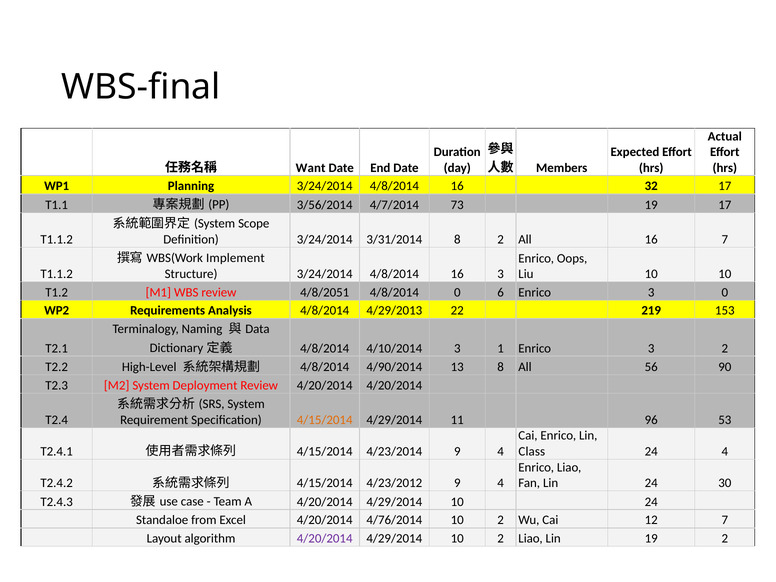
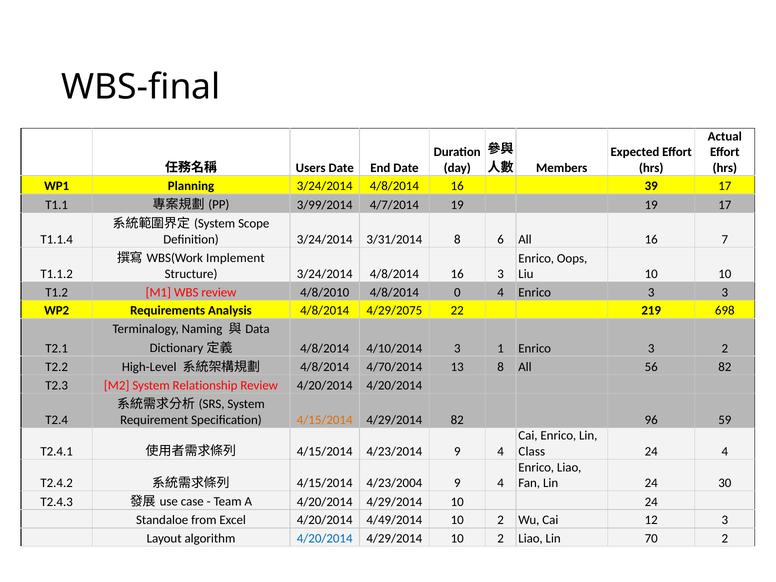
Want: Want -> Users
32: 32 -> 39
3/56/2014: 3/56/2014 -> 3/99/2014
4/7/2014 73: 73 -> 19
T1.1.2 at (57, 240): T1.1.2 -> T1.1.4
8 2: 2 -> 6
4/8/2051: 4/8/2051 -> 4/8/2010
0 6: 6 -> 4
3 0: 0 -> 3
4/29/2013: 4/29/2013 -> 4/29/2075
153: 153 -> 698
4/90/2014: 4/90/2014 -> 4/70/2014
56 90: 90 -> 82
Deployment: Deployment -> Relationship
4/29/2014 11: 11 -> 82
53: 53 -> 59
4/23/2012: 4/23/2012 -> 4/23/2004
4/76/2014: 4/76/2014 -> 4/49/2014
12 7: 7 -> 3
4/20/2014 at (325, 539) colour: purple -> blue
Lin 19: 19 -> 70
